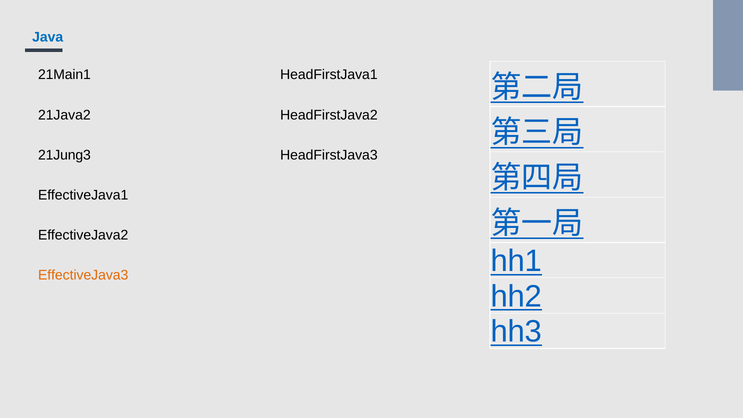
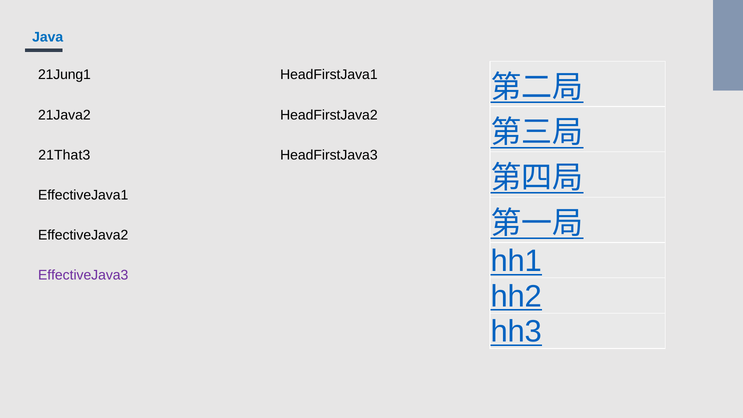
21Main1: 21Main1 -> 21Jung1
21Jung3: 21Jung3 -> 21That3
EffectiveJava3 colour: orange -> purple
